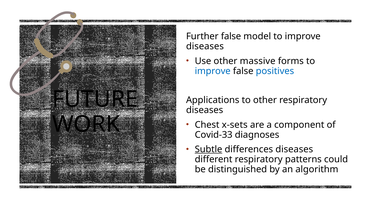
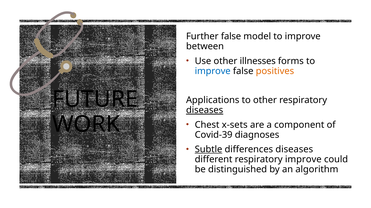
diseases at (205, 47): diseases -> between
massive: massive -> illnesses
positives colour: blue -> orange
diseases at (205, 111) underline: none -> present
Covid-33: Covid-33 -> Covid-39
respiratory patterns: patterns -> improve
